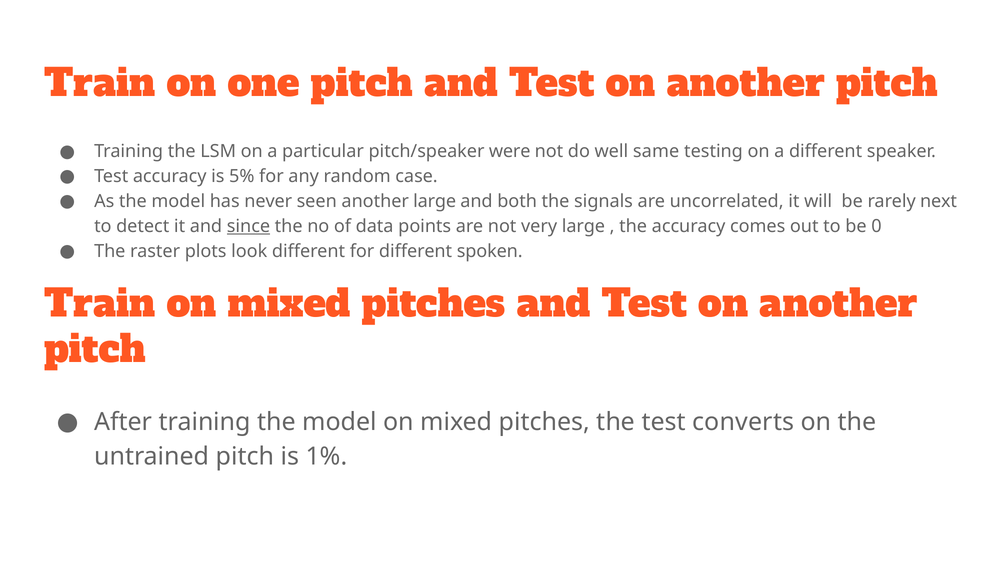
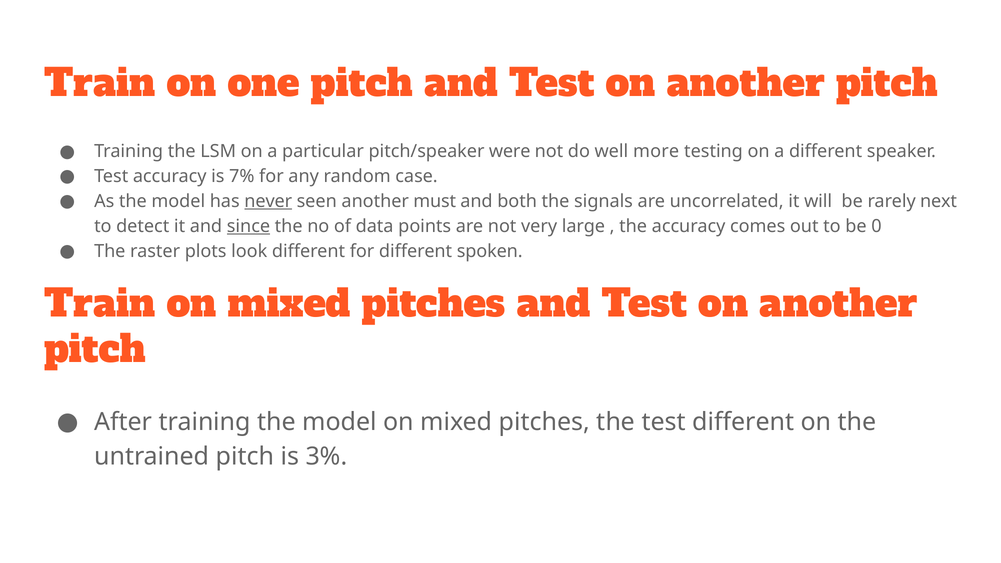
same: same -> more
5%: 5% -> 7%
never underline: none -> present
another large: large -> must
test converts: converts -> different
1%: 1% -> 3%
